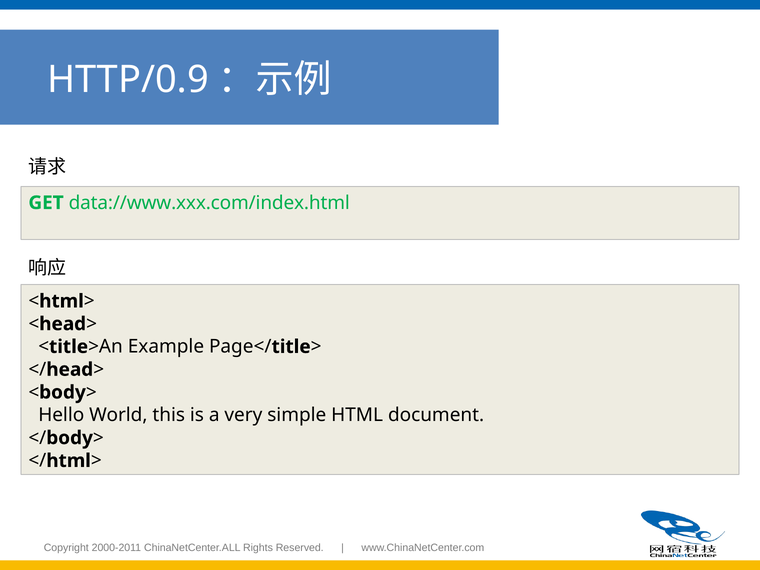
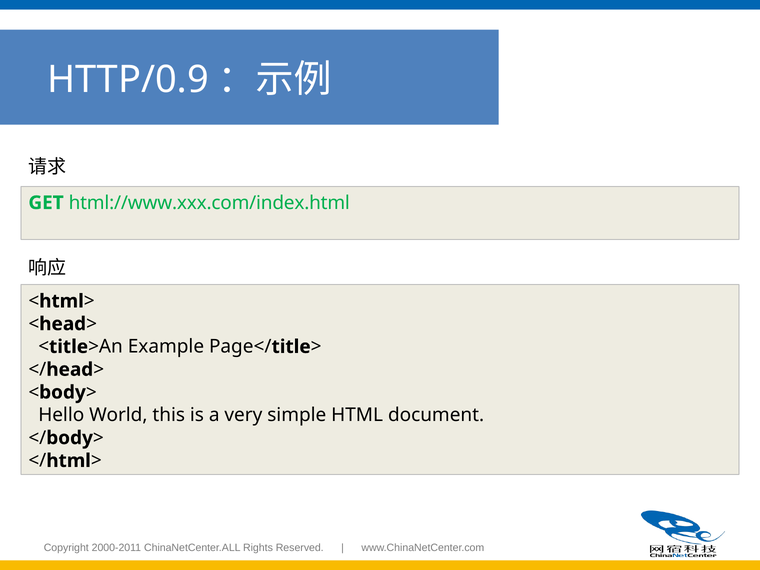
data://www.xxx.com/index.html: data://www.xxx.com/index.html -> html://www.xxx.com/index.html
